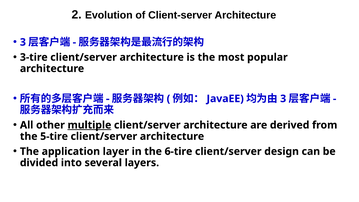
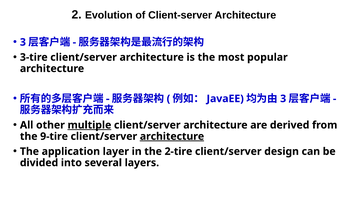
5-tire: 5-tire -> 9-tire
architecture at (172, 136) underline: none -> present
6-tire: 6-tire -> 2-tire
